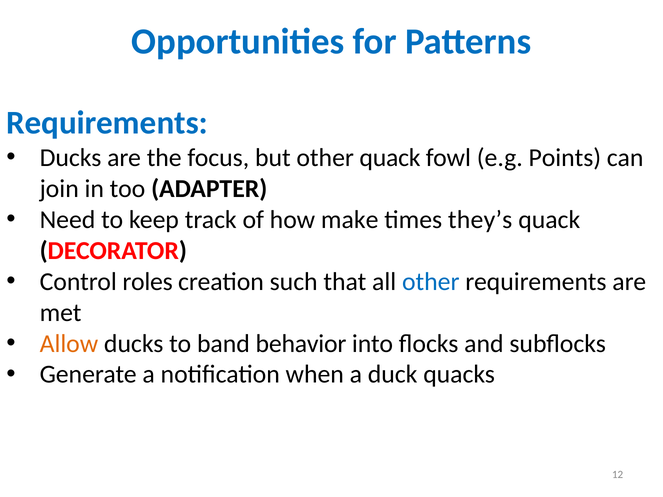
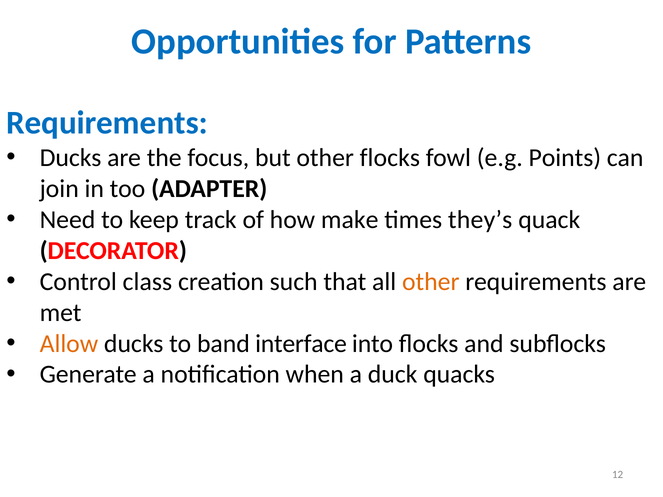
other quack: quack -> flocks
roles: roles -> class
other at (431, 282) colour: blue -> orange
behavior: behavior -> interface
